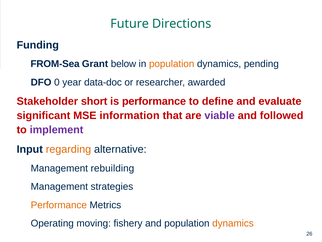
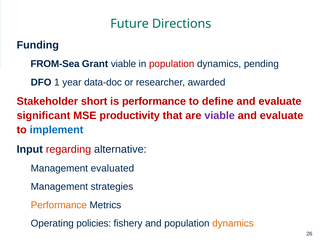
Grant below: below -> viable
population at (172, 64) colour: orange -> red
0: 0 -> 1
information: information -> productivity
followed at (282, 115): followed -> evaluate
implement colour: purple -> blue
regarding colour: orange -> red
rebuilding: rebuilding -> evaluated
moving: moving -> policies
